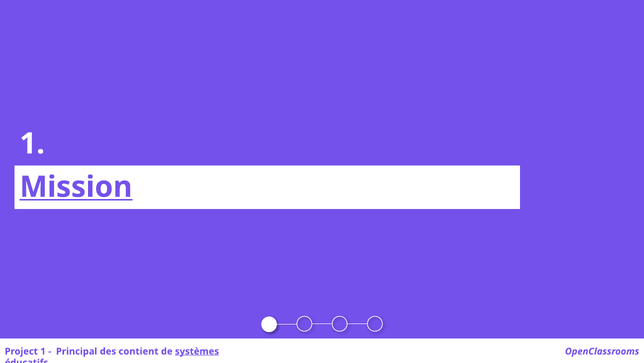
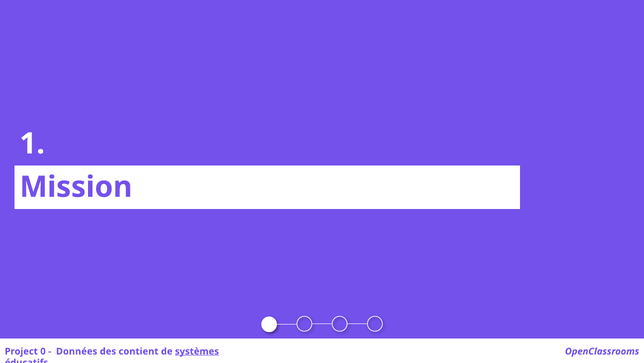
Mission underline: present -> none
Project 1: 1 -> 0
Principal: Principal -> Données
